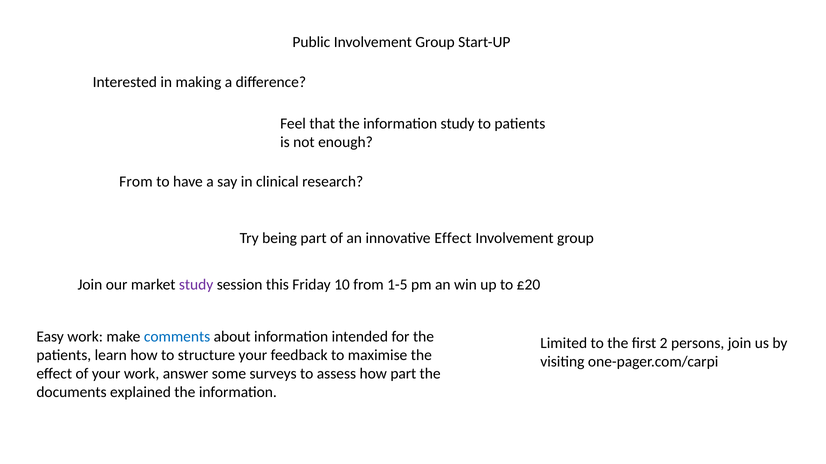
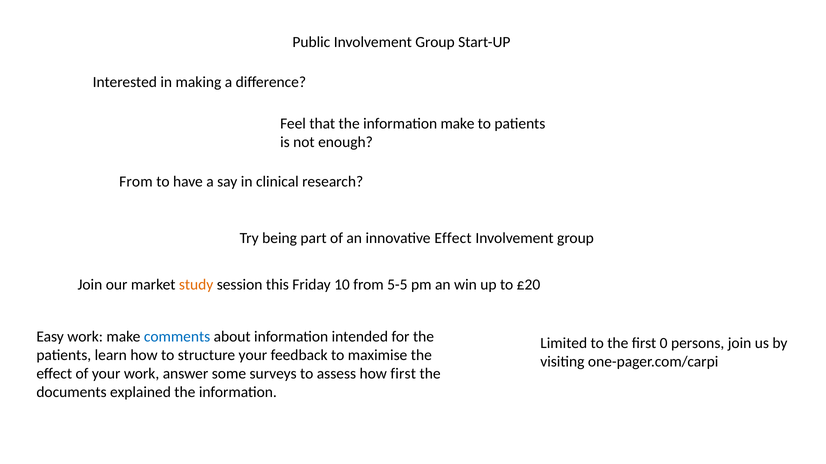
information study: study -> make
study at (196, 285) colour: purple -> orange
1-5: 1-5 -> 5-5
2: 2 -> 0
how part: part -> first
